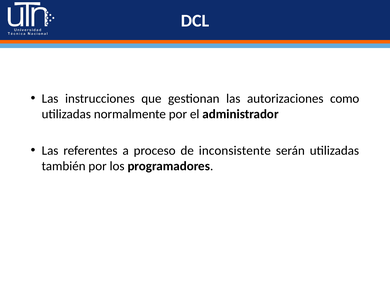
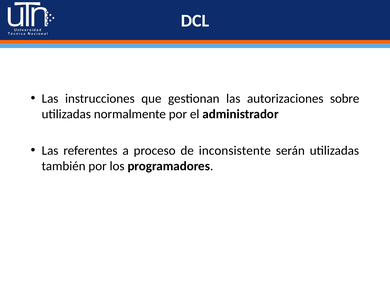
como: como -> sobre
